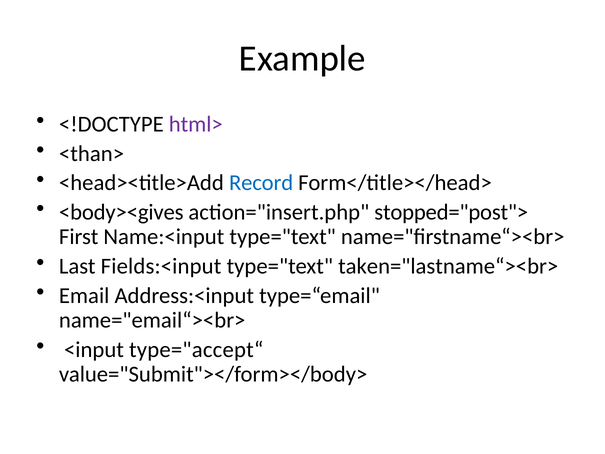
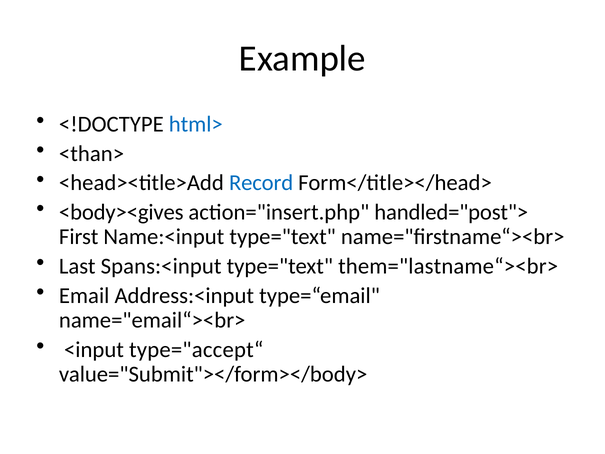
html> colour: purple -> blue
stopped="post">: stopped="post"> -> handled="post">
Fields:<input: Fields:<input -> Spans:<input
taken="lastname“><br>: taken="lastname“><br> -> them="lastname“><br>
